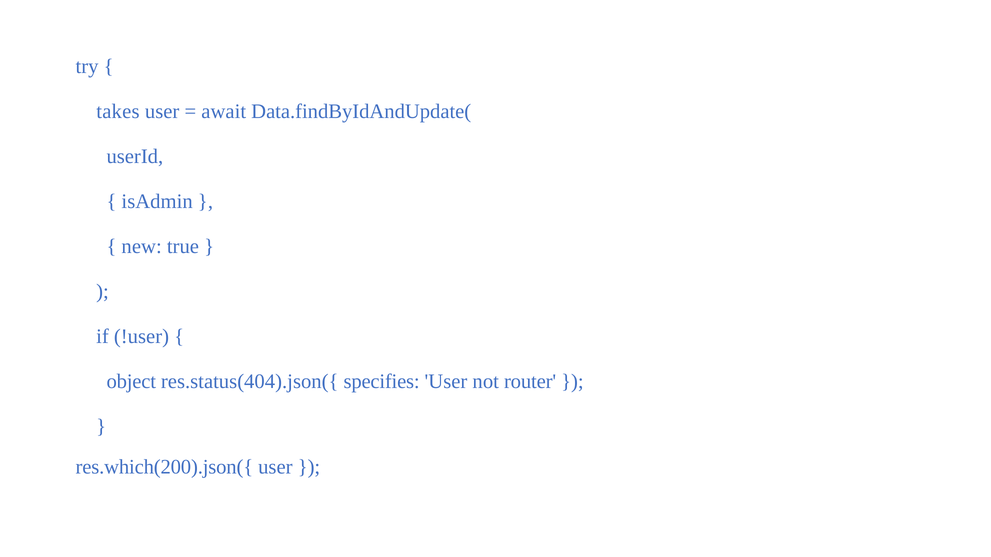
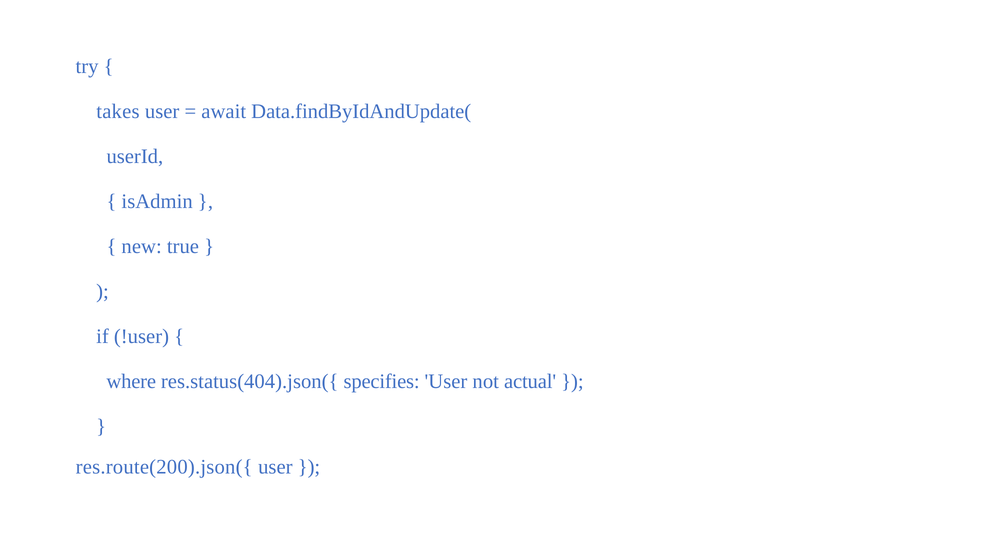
object: object -> where
router: router -> actual
res.which(200).json({: res.which(200).json({ -> res.route(200).json({
